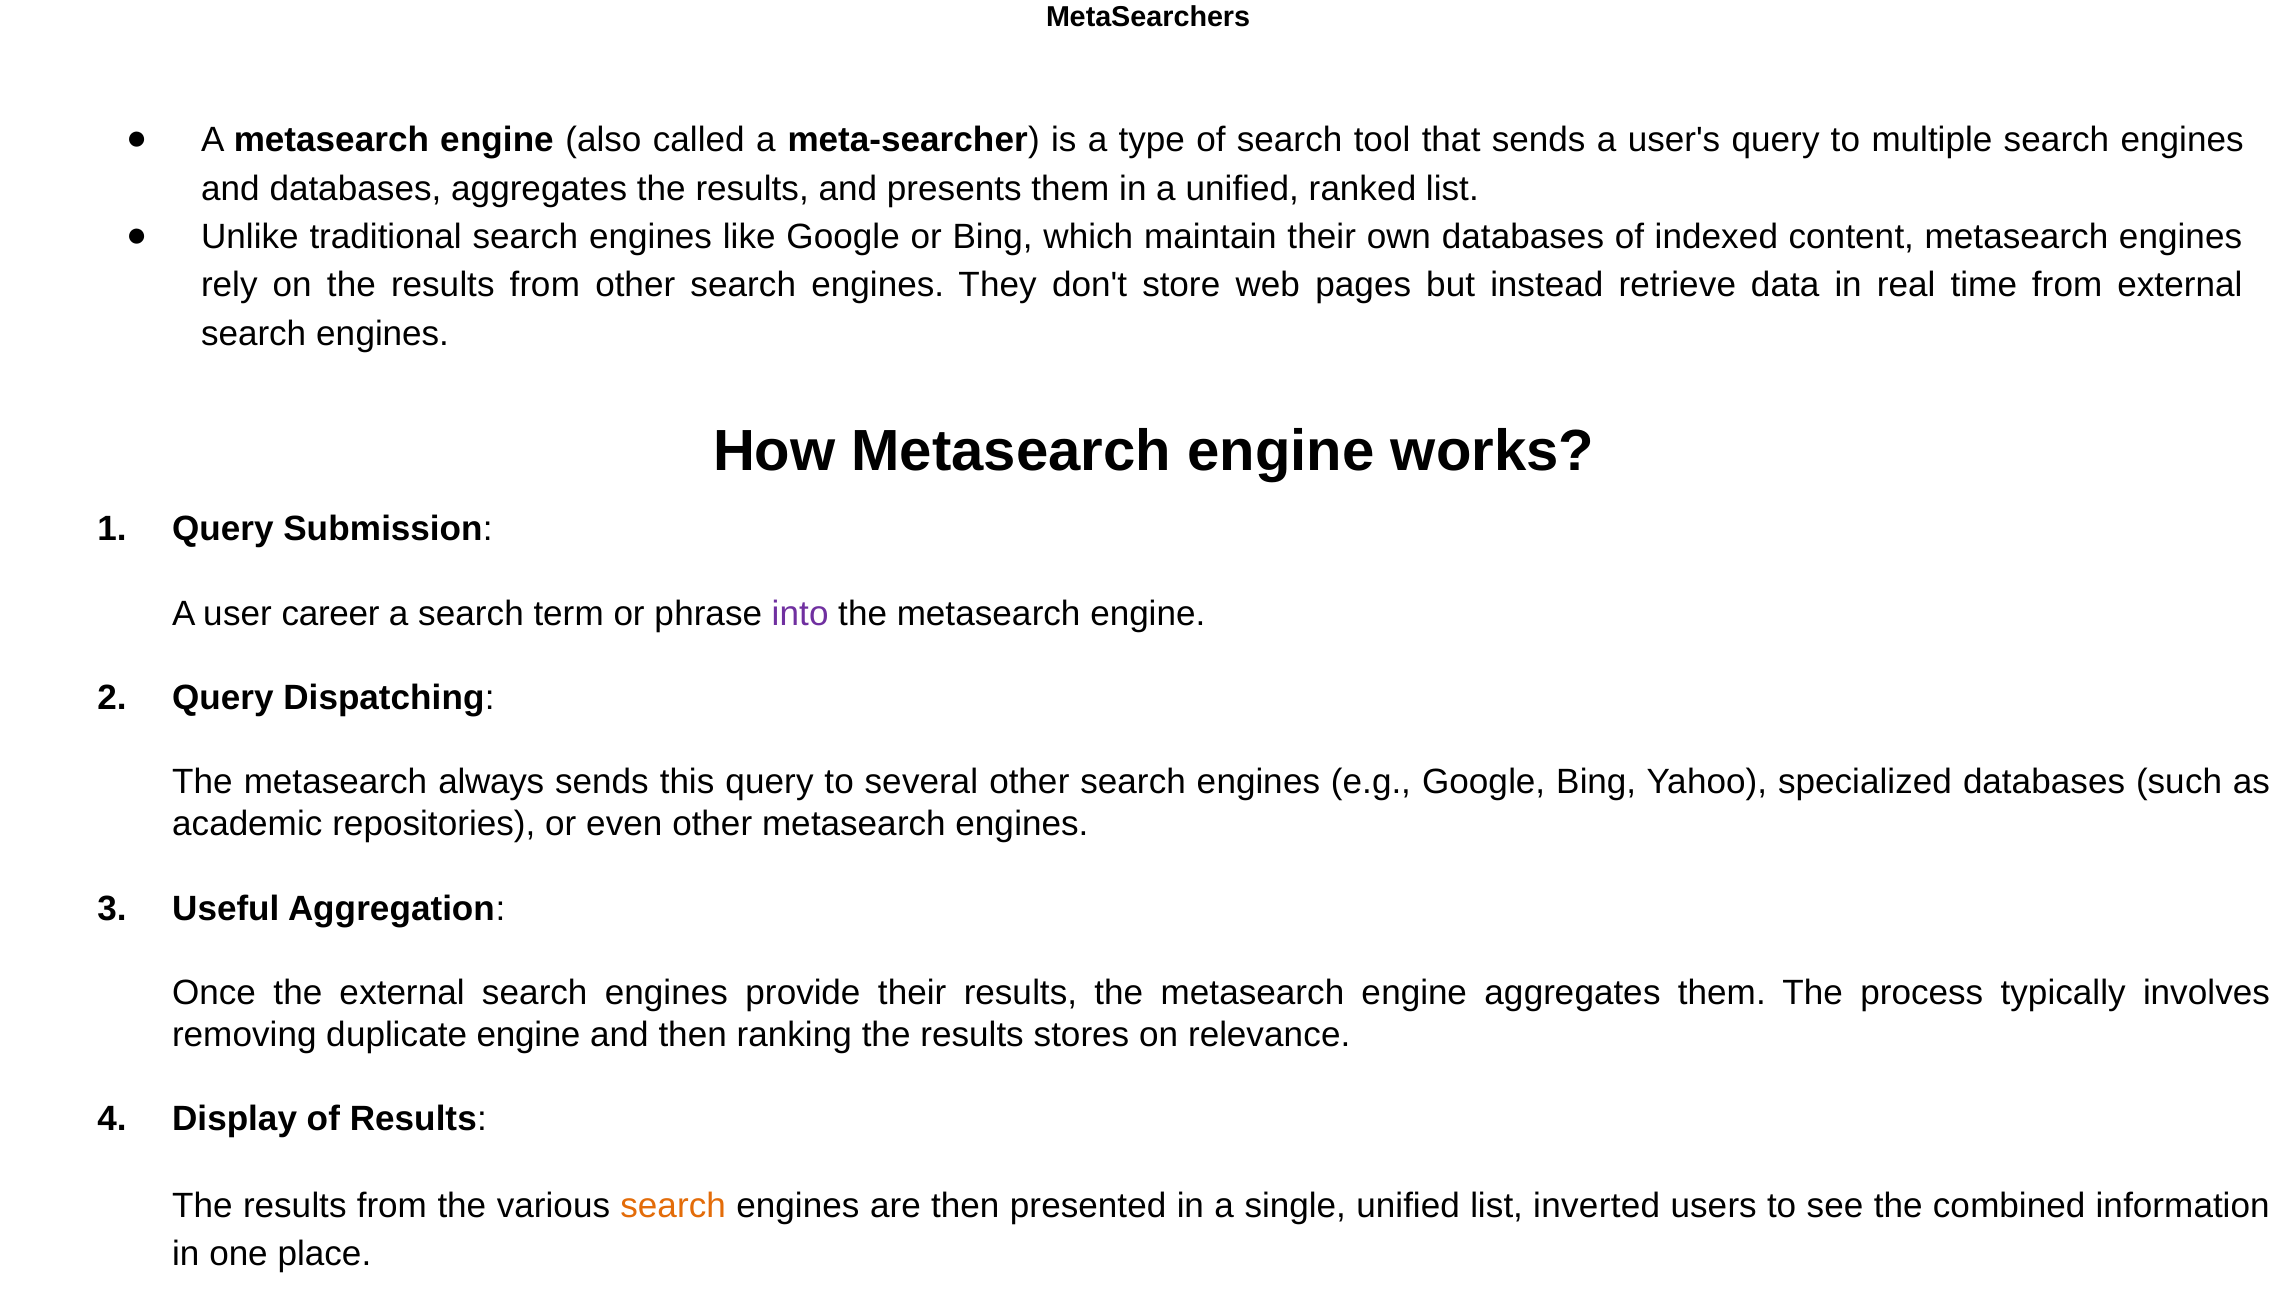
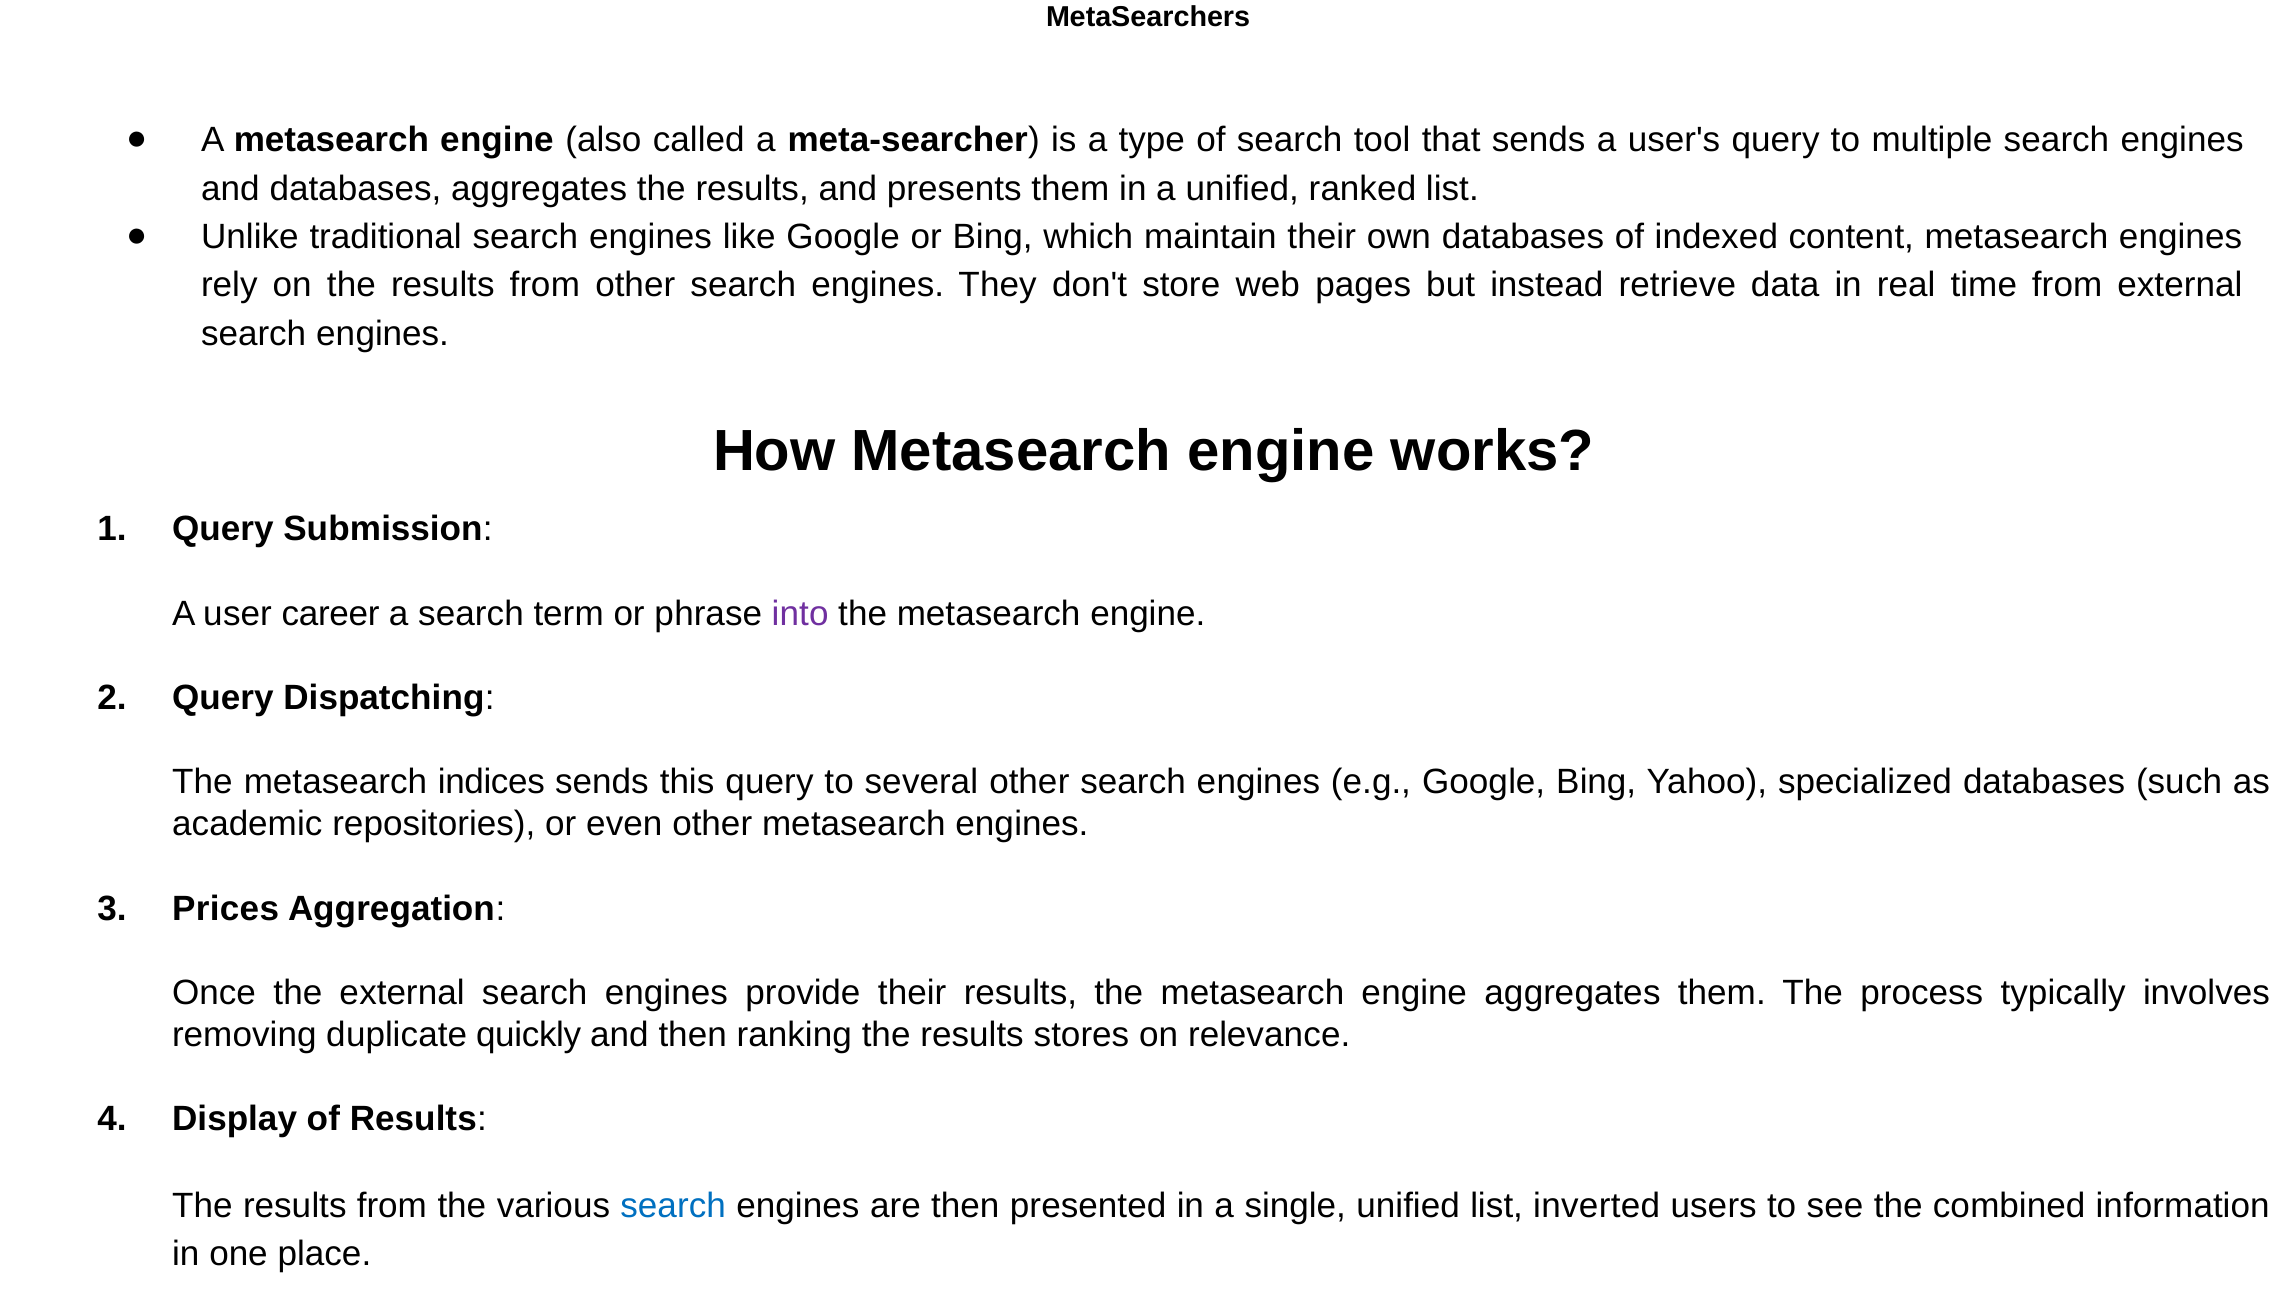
always: always -> indices
Useful: Useful -> Prices
duplicate engine: engine -> quickly
search at (673, 1205) colour: orange -> blue
